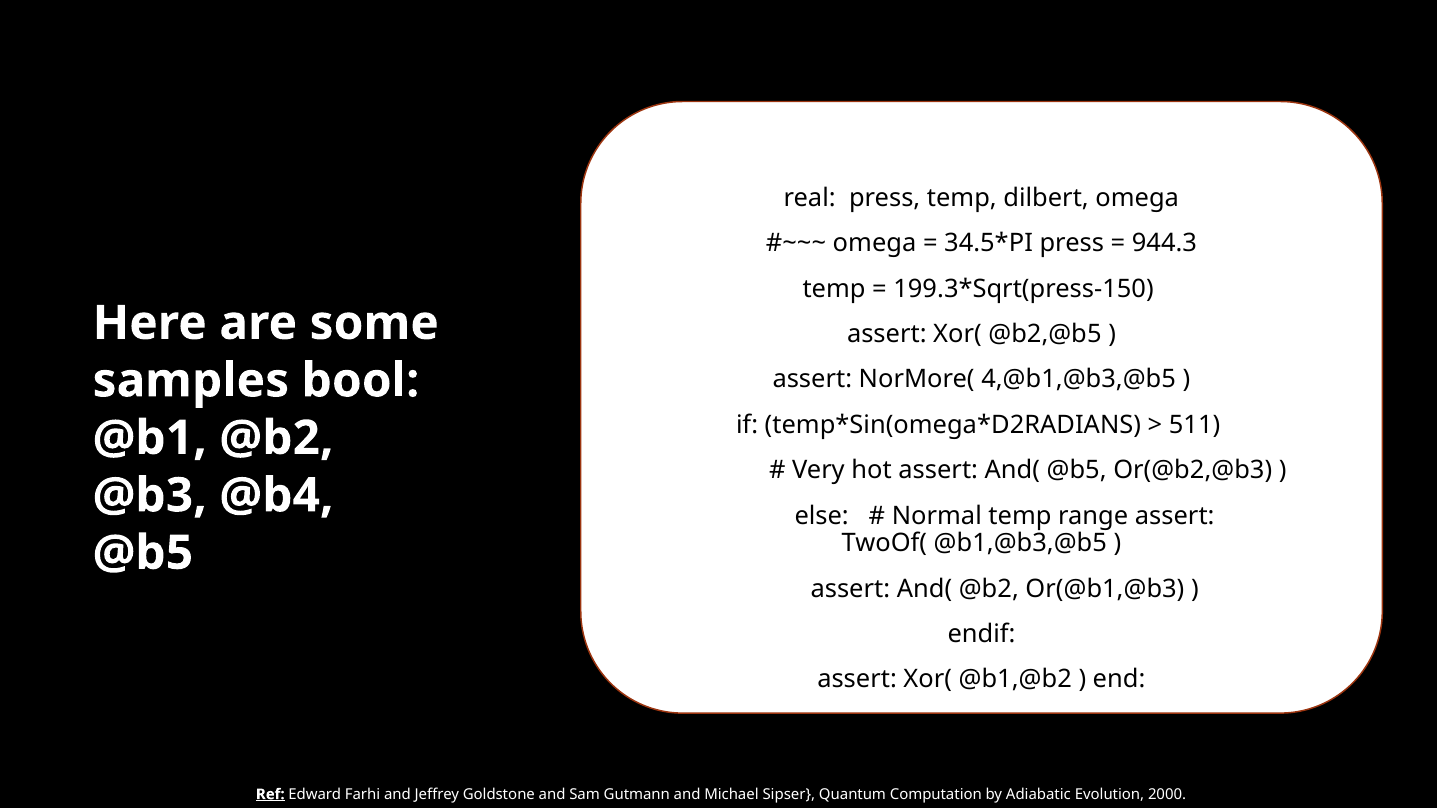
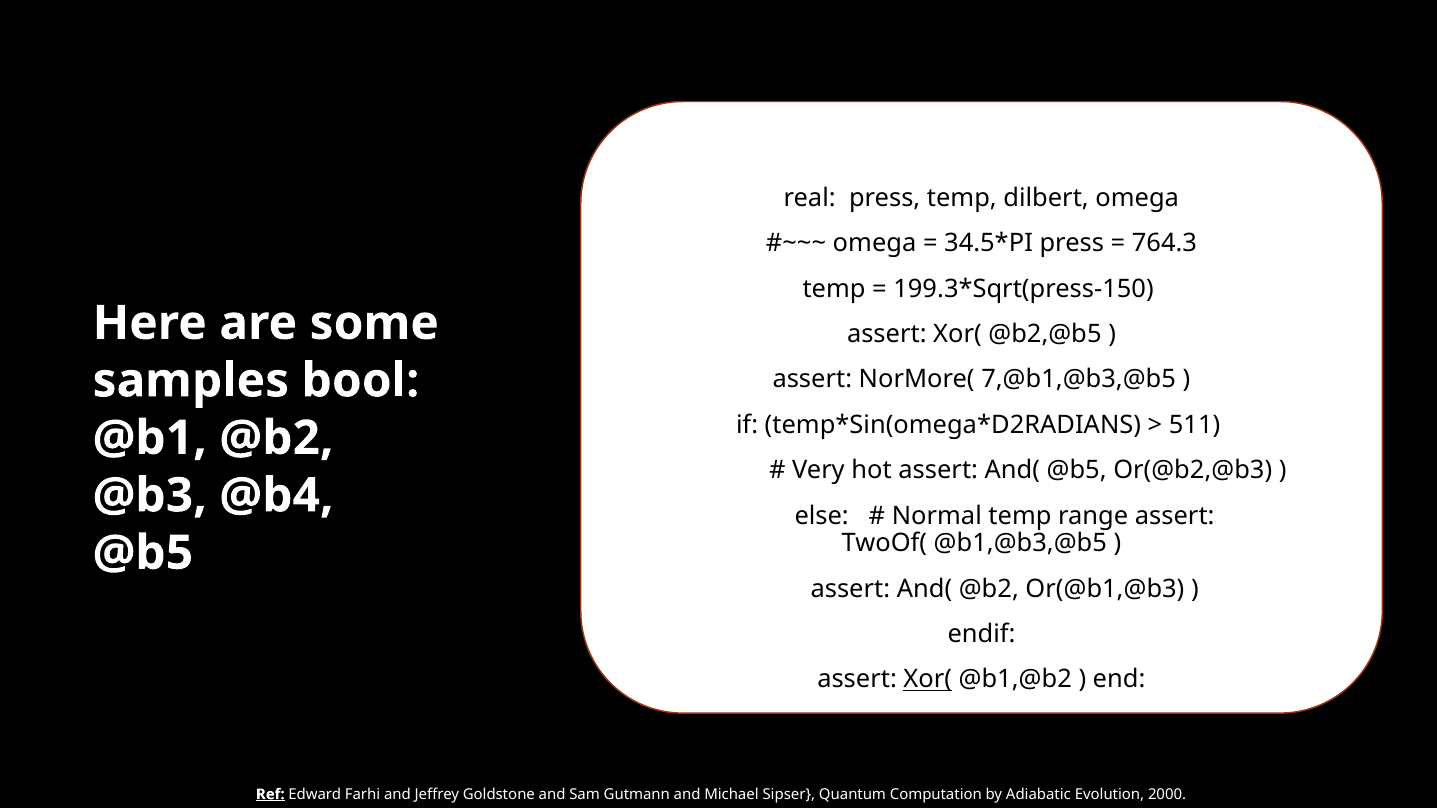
944.3: 944.3 -> 764.3
4,@b1,@b3,@b5: 4,@b1,@b3,@b5 -> 7,@b1,@b3,@b5
Xor( at (928, 680) underline: none -> present
